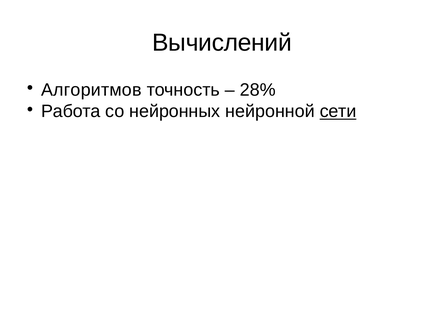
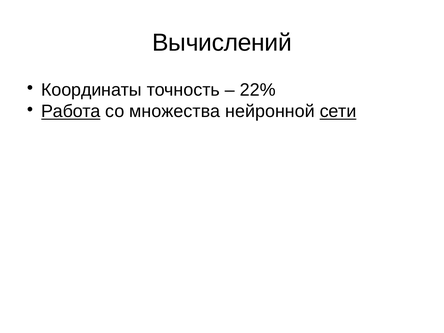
Алгоритмов: Алгоритмов -> Координаты
28%: 28% -> 22%
Работа underline: none -> present
нейронных: нейронных -> множества
